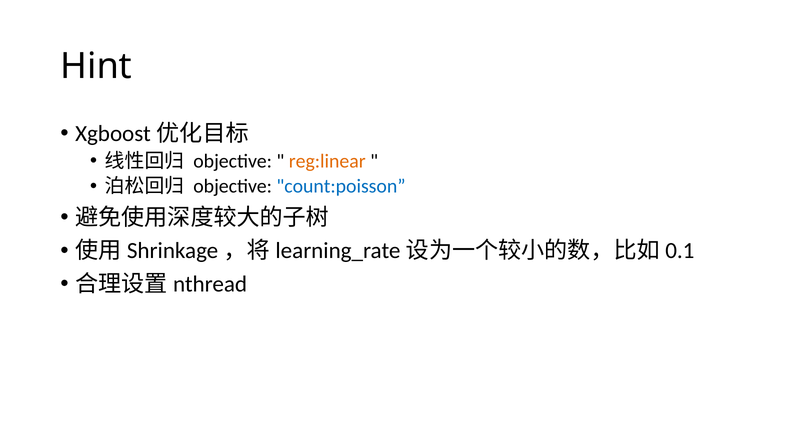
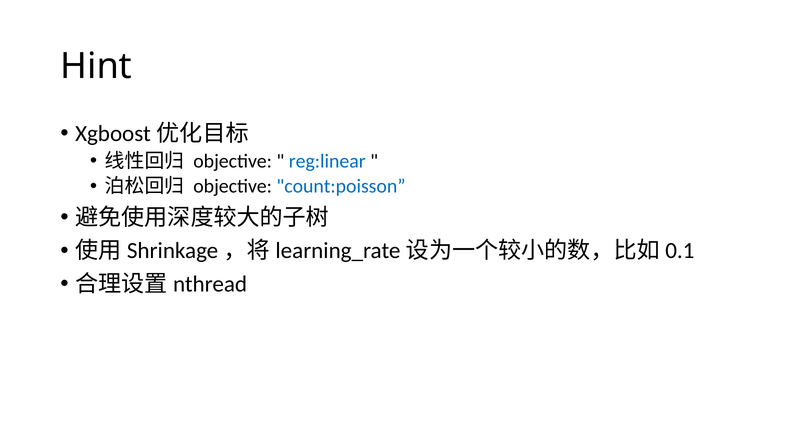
reg:linear colour: orange -> blue
